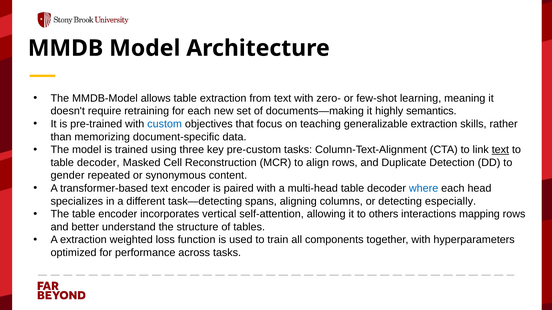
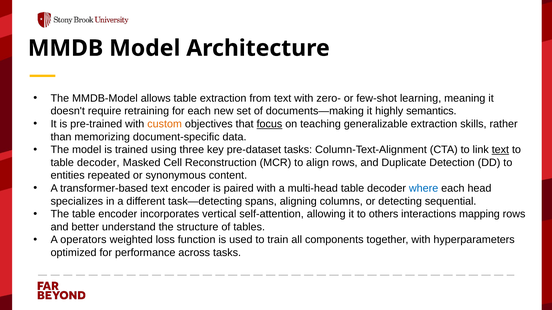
custom colour: blue -> orange
focus underline: none -> present
pre-custom: pre-custom -> pre-dataset
gender: gender -> entities
especially: especially -> sequential
A extraction: extraction -> operators
